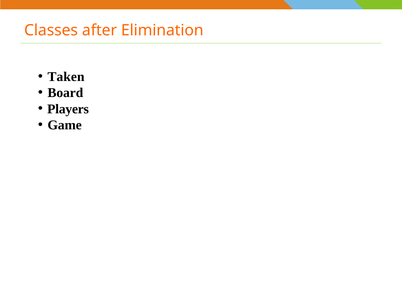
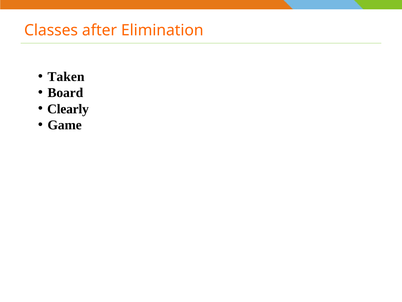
Players: Players -> Clearly
